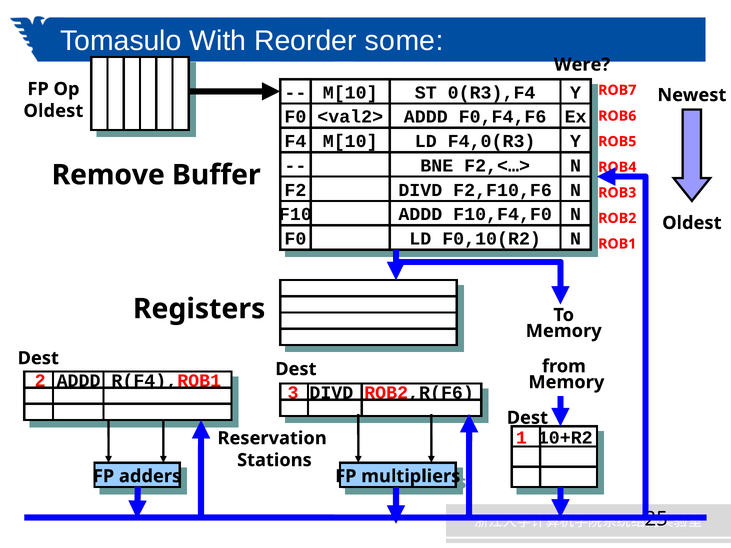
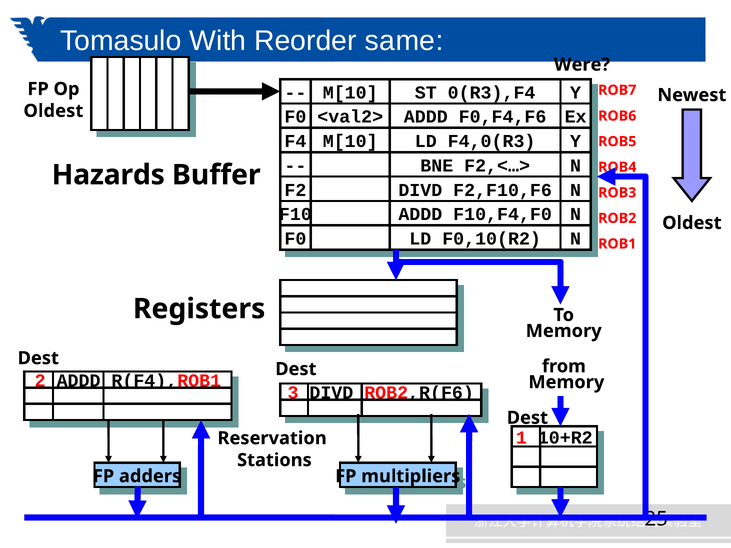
some: some -> same
Remove: Remove -> Hazards
